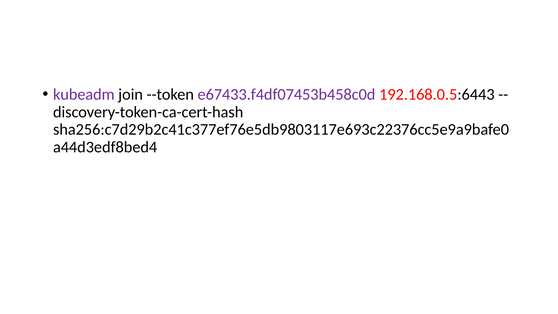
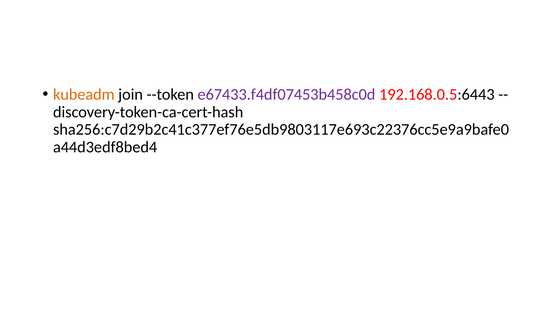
kubeadm colour: purple -> orange
